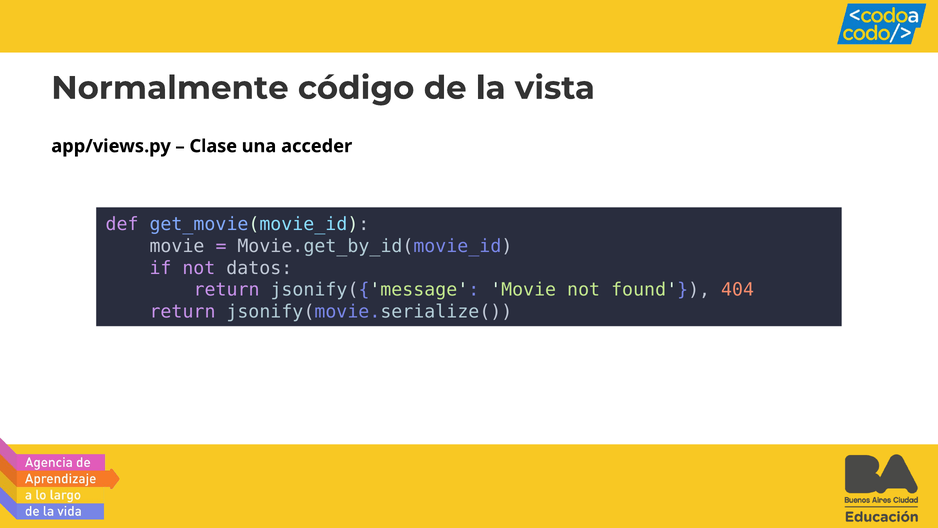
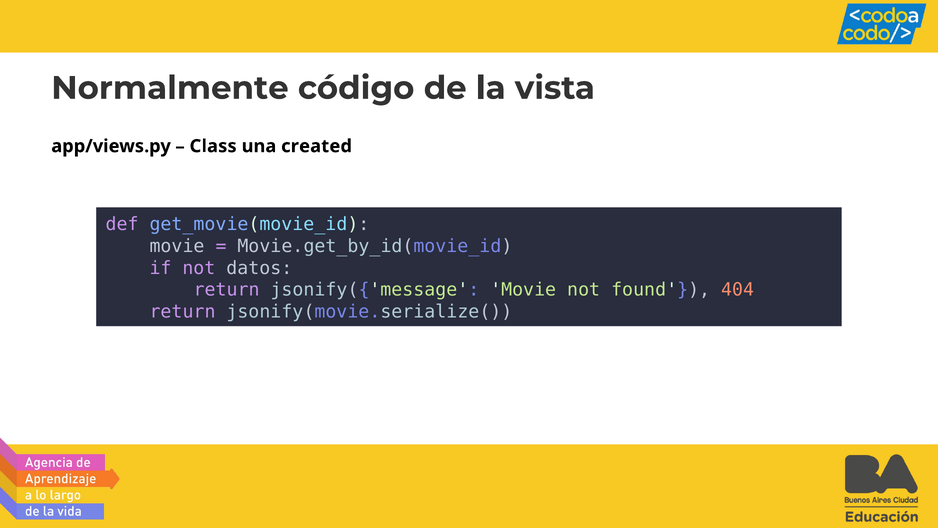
Clase: Clase -> Class
acceder: acceder -> created
